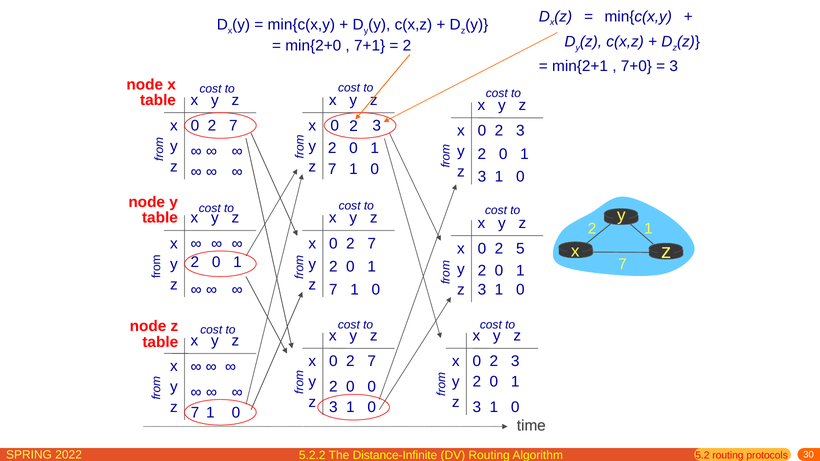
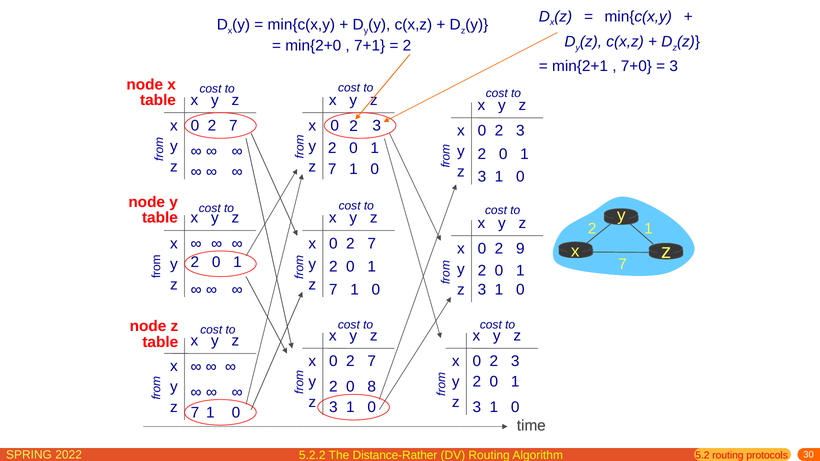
5: 5 -> 9
0 0: 0 -> 8
Distance-Infinite: Distance-Infinite -> Distance-Rather
